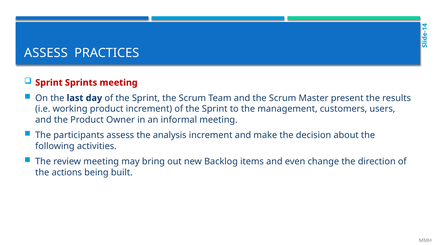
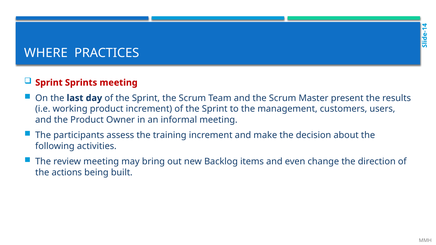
ASSESS at (46, 53): ASSESS -> WHERE
analysis: analysis -> training
